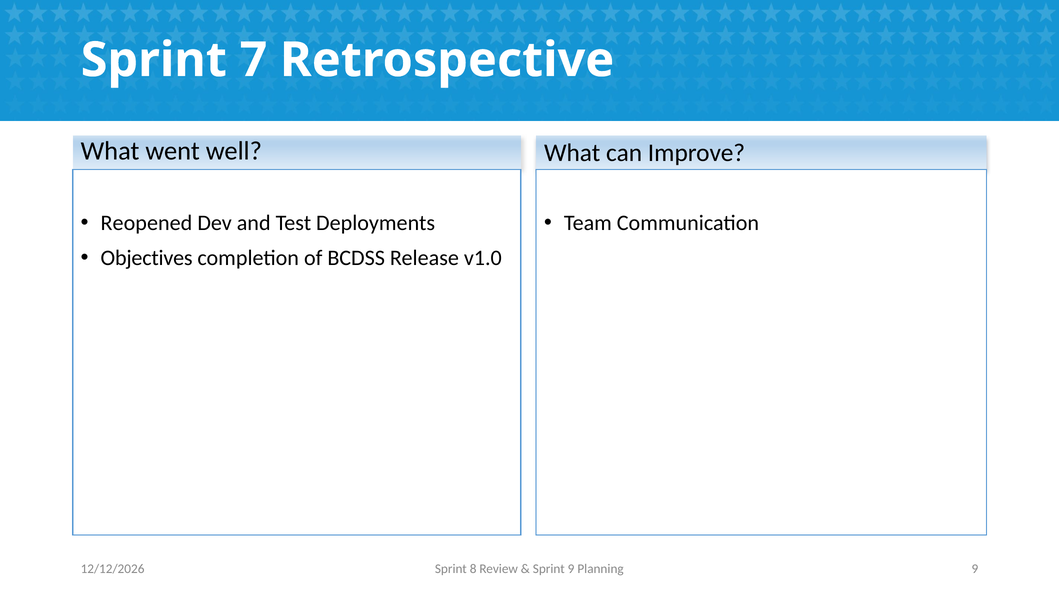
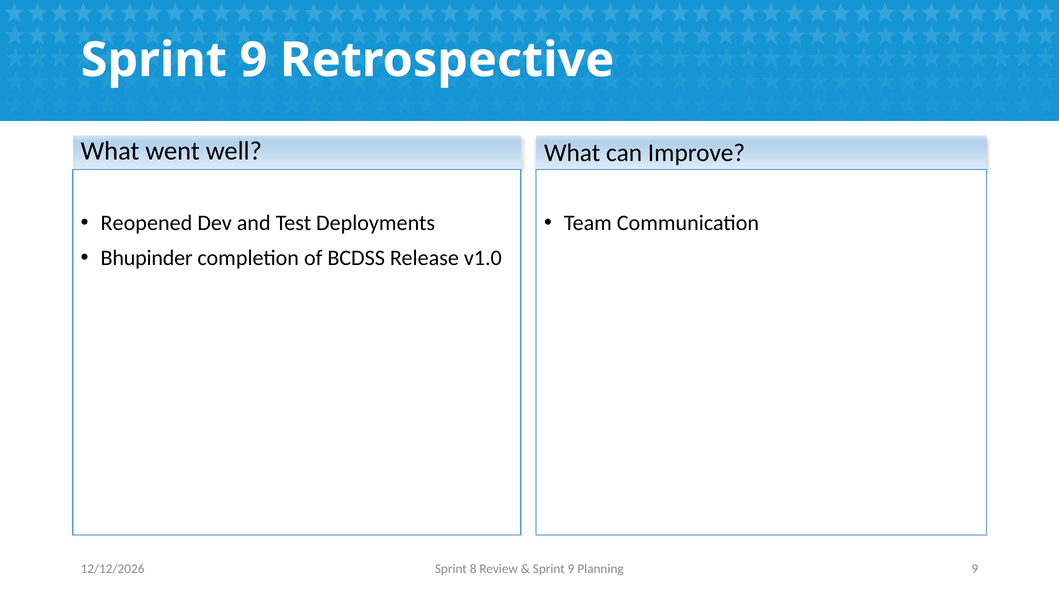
7 at (253, 60): 7 -> 9
Objectives: Objectives -> Bhupinder
